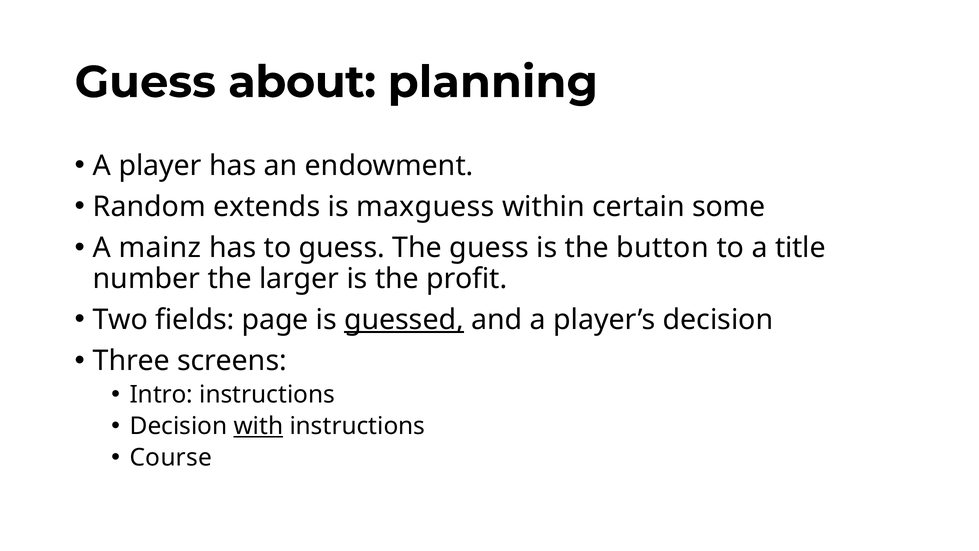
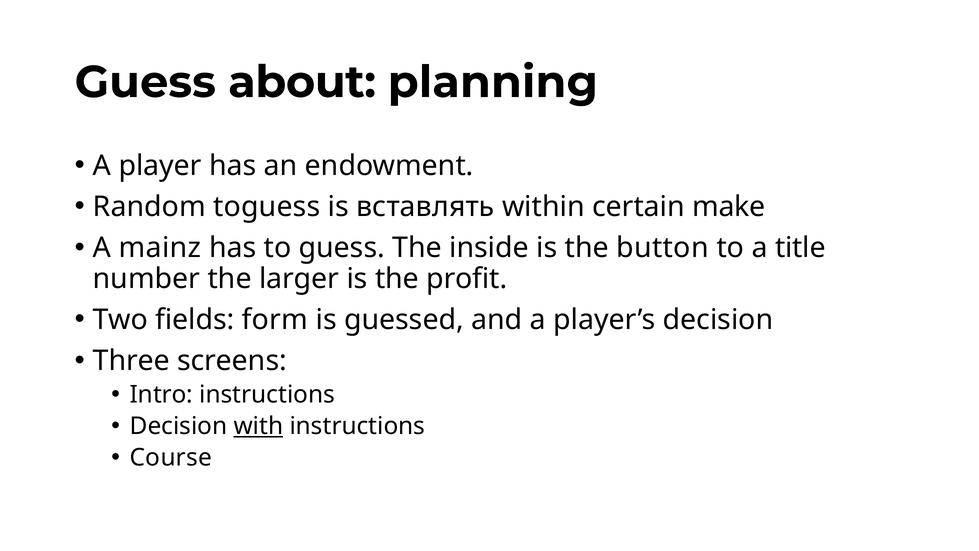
extends: extends -> toguess
maxguess: maxguess -> вставлять
some: some -> make
The guess: guess -> inside
page: page -> form
guessed underline: present -> none
